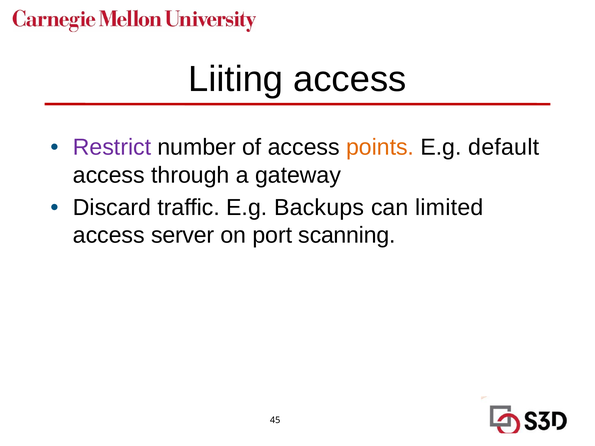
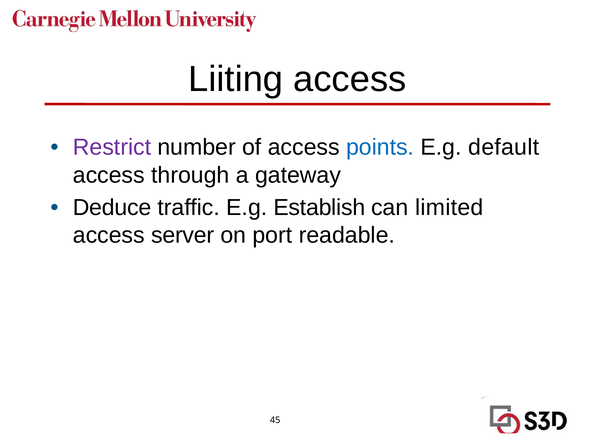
points colour: orange -> blue
Discard: Discard -> Deduce
Backups: Backups -> Establish
scanning: scanning -> readable
